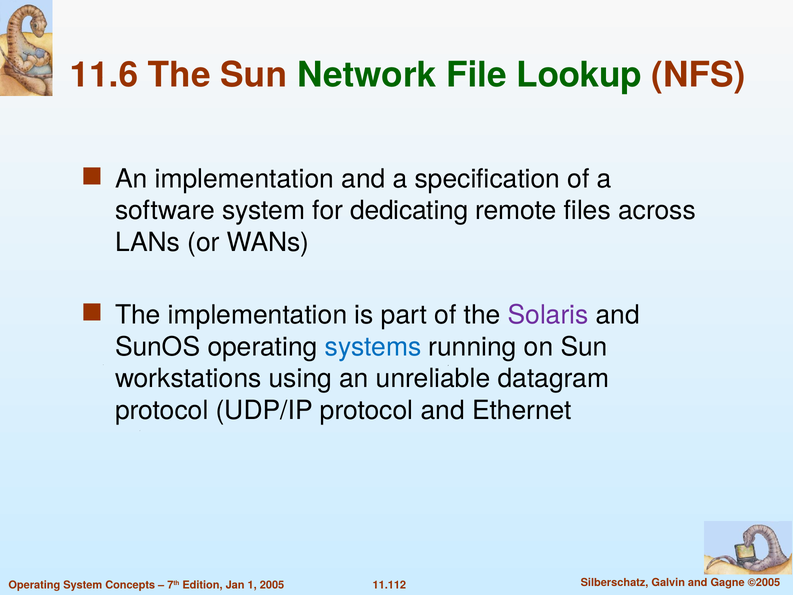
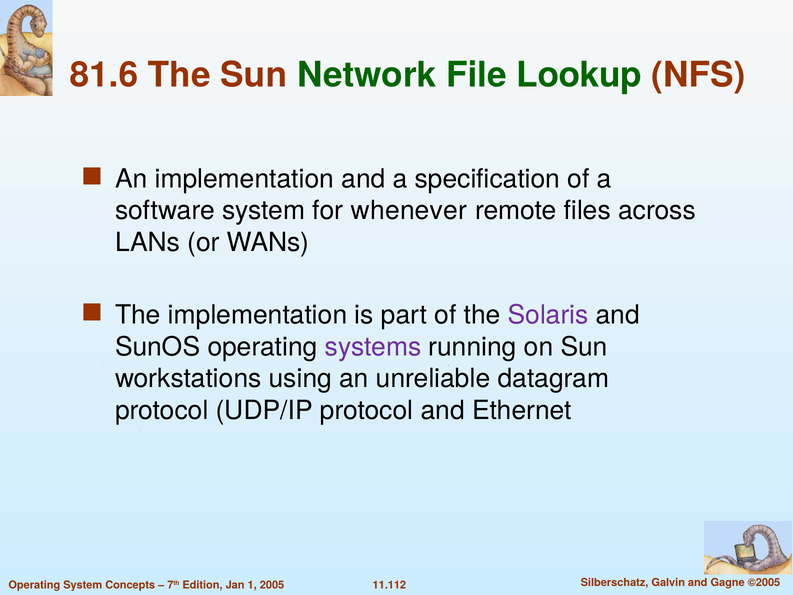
11.6: 11.6 -> 81.6
dedicating: dedicating -> whenever
systems colour: blue -> purple
